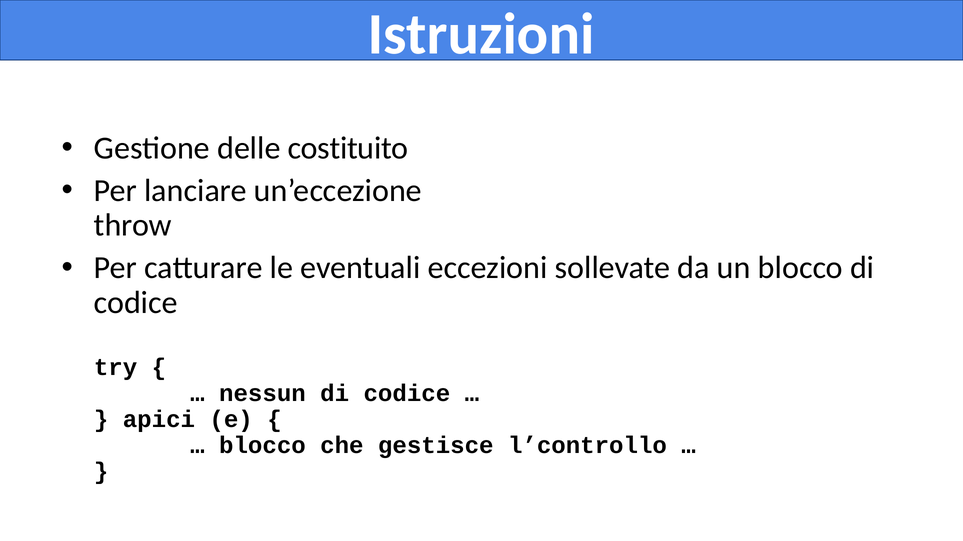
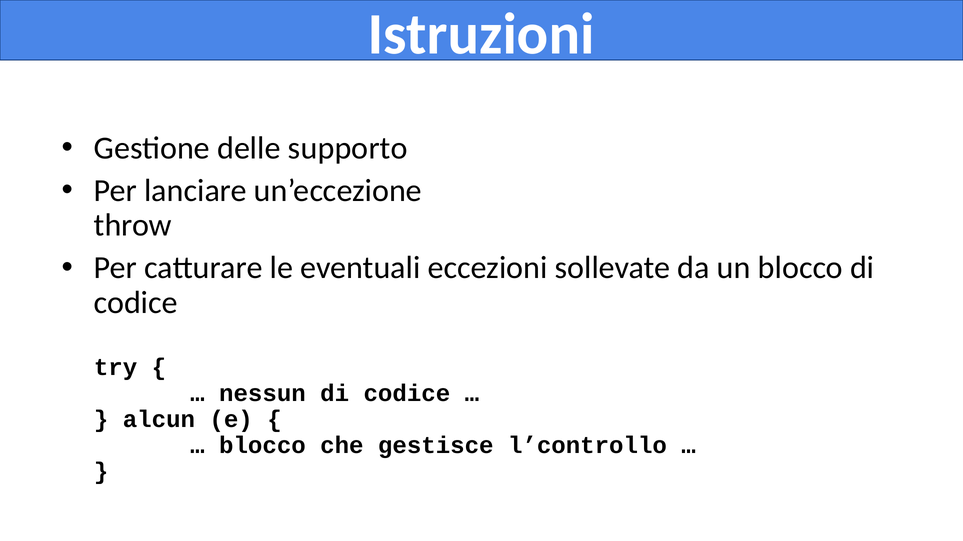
costituito: costituito -> supporto
apici: apici -> alcun
